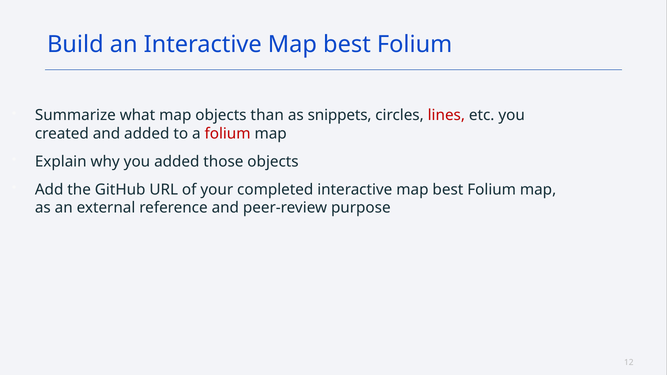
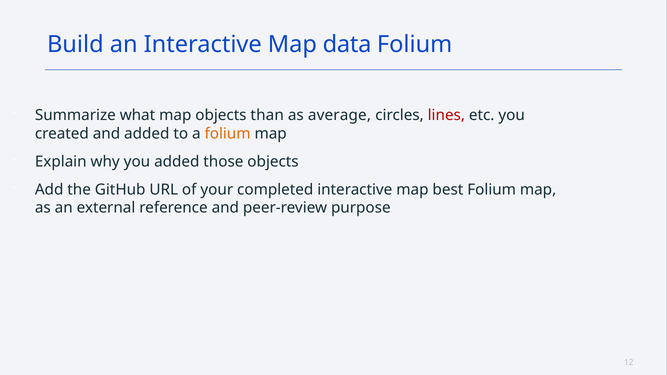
an Interactive Map best: best -> data
snippets: snippets -> average
folium at (228, 134) colour: red -> orange
